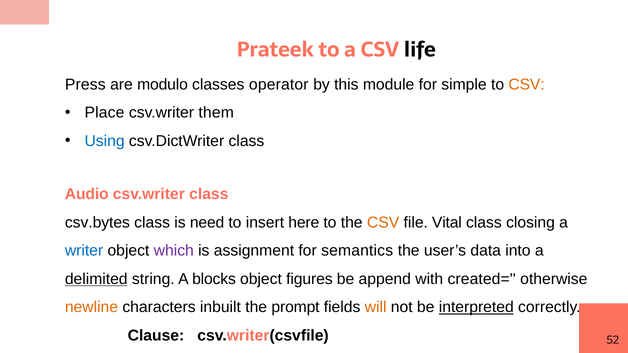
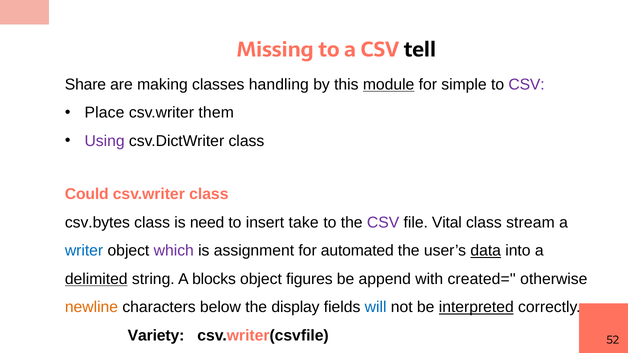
Prateek: Prateek -> Missing
life: life -> tell
Press: Press -> Share
modulo: modulo -> making
operator: operator -> handling
module underline: none -> present
CSV at (527, 85) colour: orange -> purple
Using colour: blue -> purple
Audio: Audio -> Could
here: here -> take
CSV at (383, 223) colour: orange -> purple
closing: closing -> stream
semantics: semantics -> automated
data underline: none -> present
inbuilt: inbuilt -> below
prompt: prompt -> display
will colour: orange -> blue
Clause: Clause -> Variety
